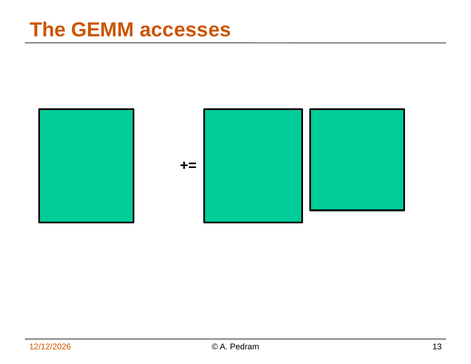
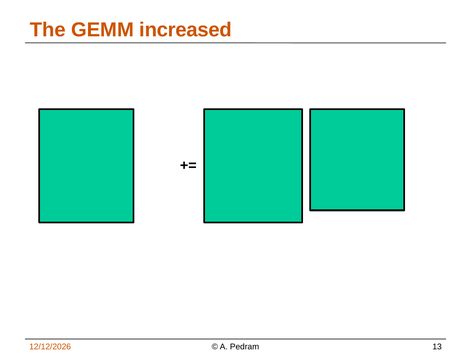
accesses: accesses -> increased
